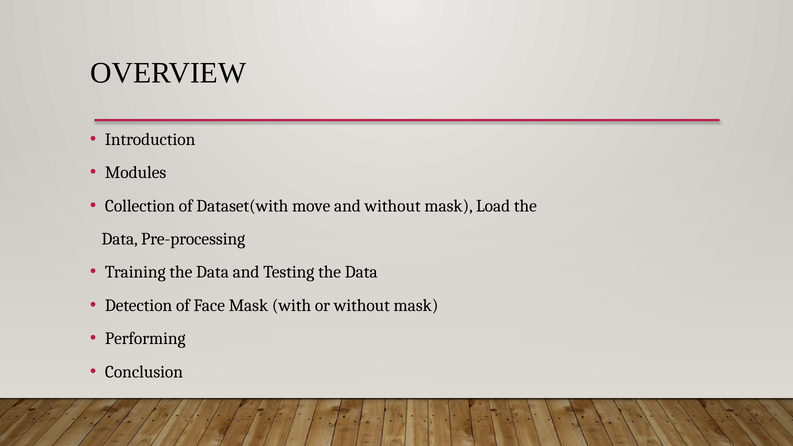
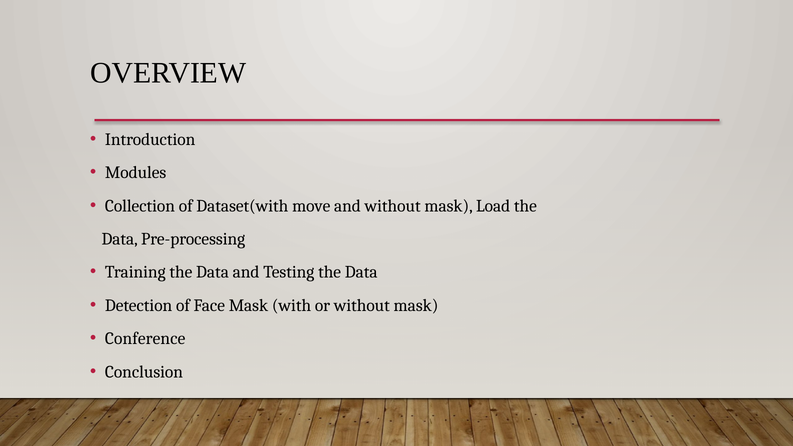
Performing: Performing -> Conference
